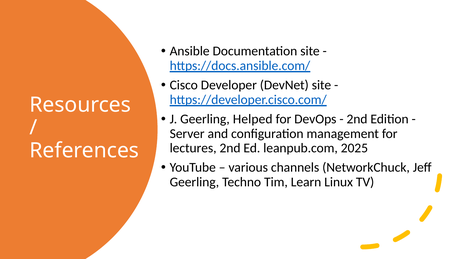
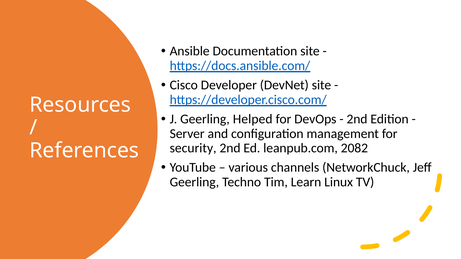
lectures: lectures -> security
2025: 2025 -> 2082
